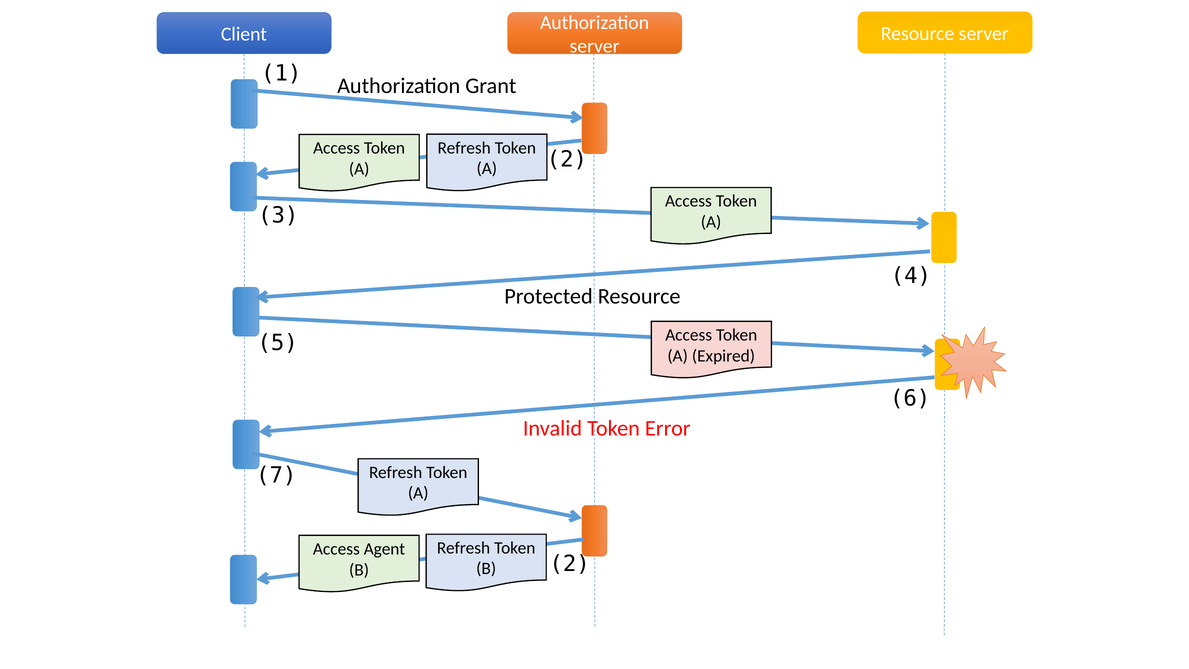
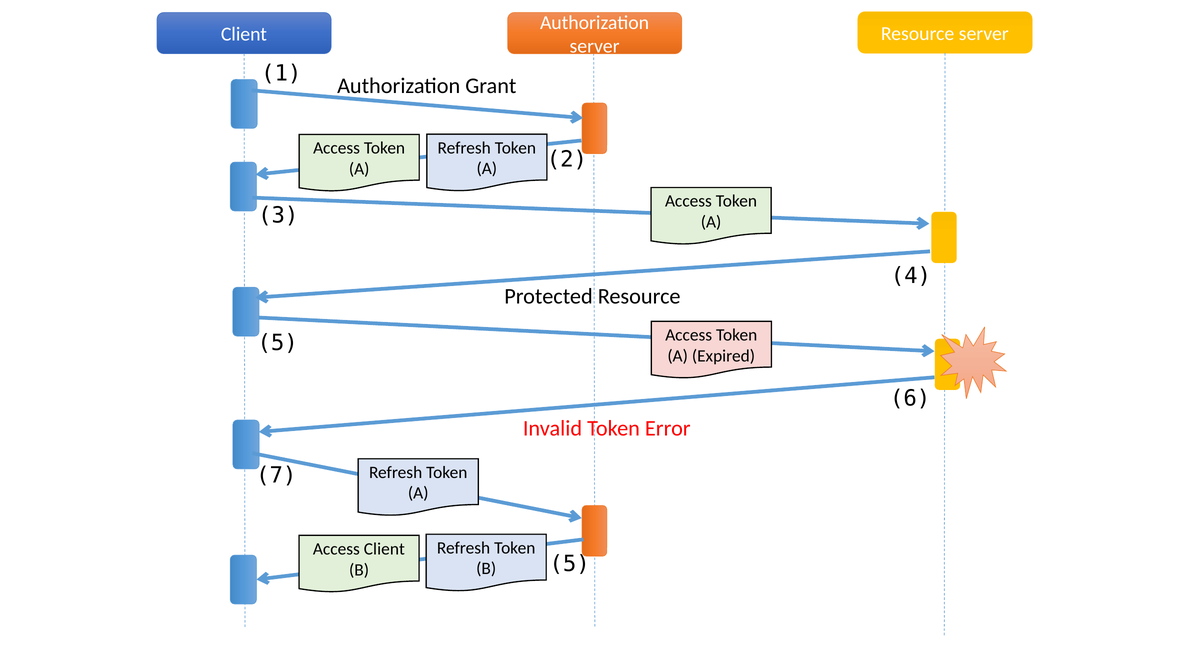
Access Agent: Agent -> Client
B 2: 2 -> 5
